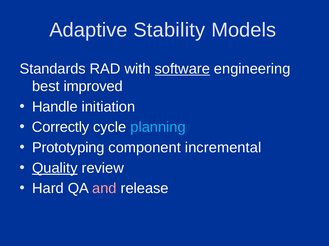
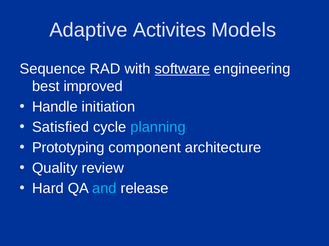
Stability: Stability -> Activites
Standards: Standards -> Sequence
Correctly: Correctly -> Satisfied
incremental: incremental -> architecture
Quality underline: present -> none
and colour: pink -> light blue
